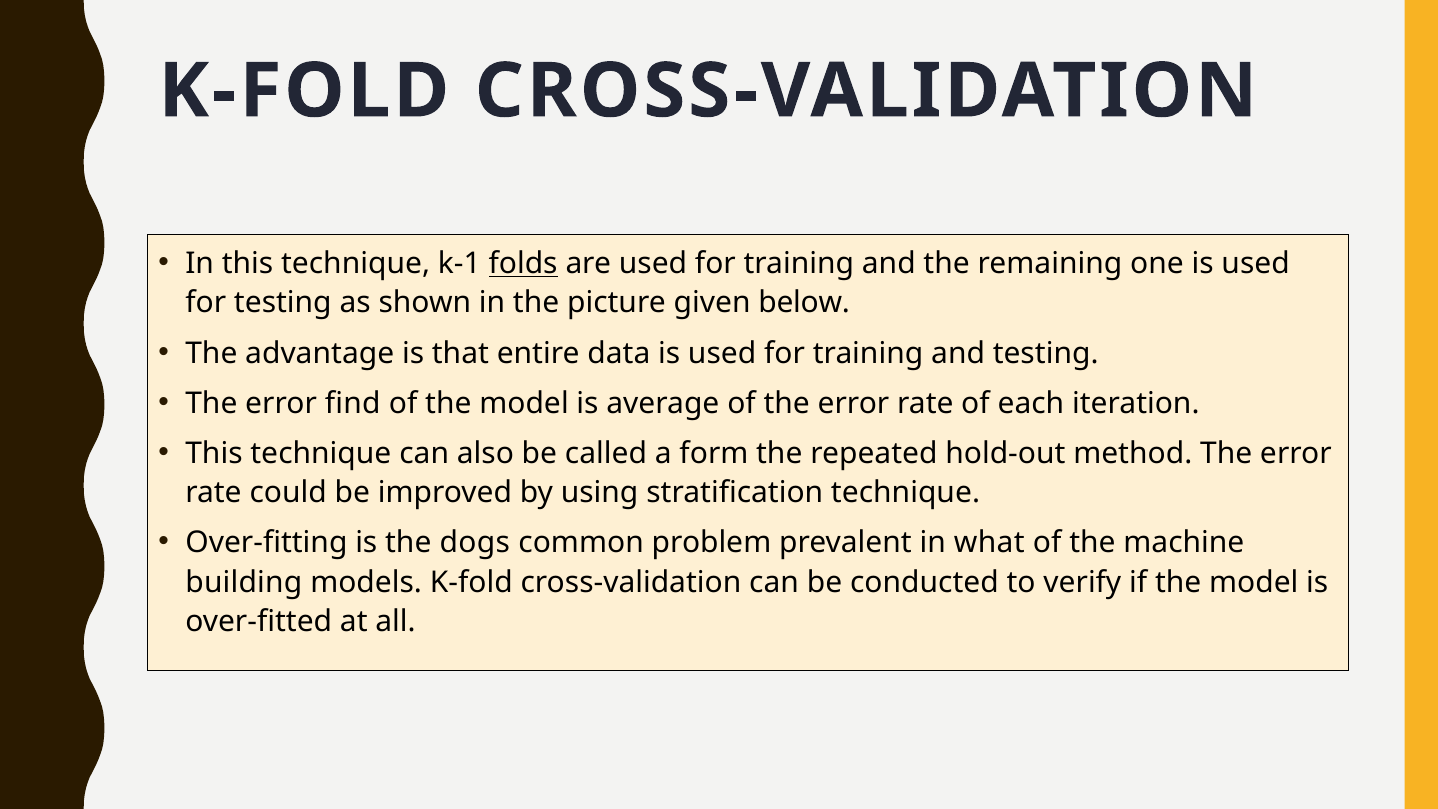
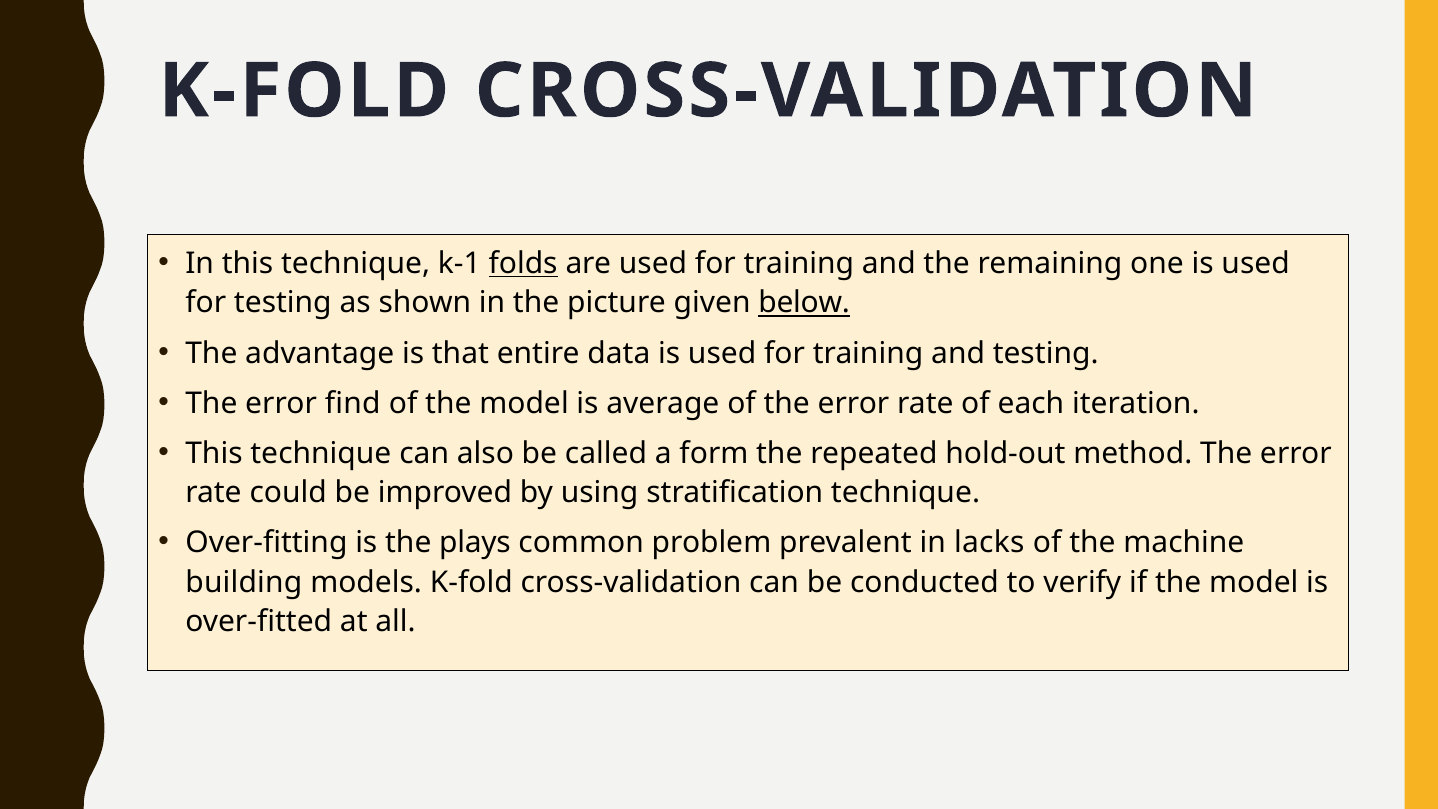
below underline: none -> present
dogs: dogs -> plays
what: what -> lacks
